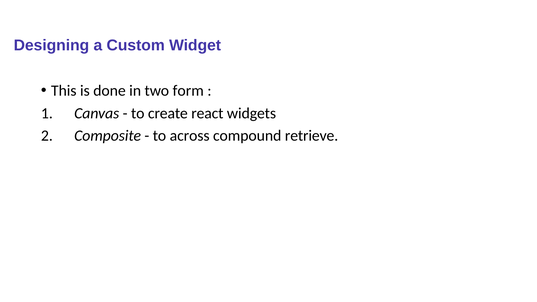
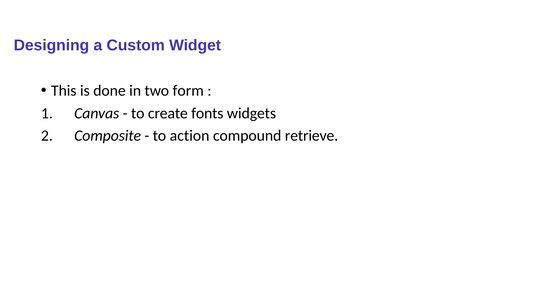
react: react -> fonts
across: across -> action
